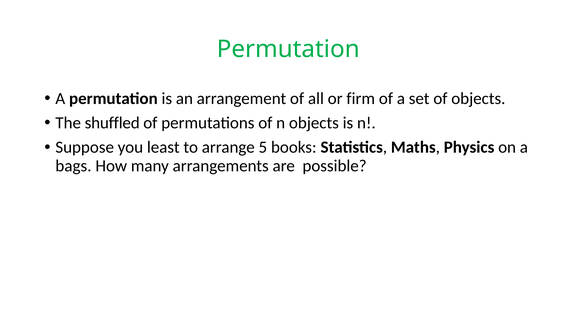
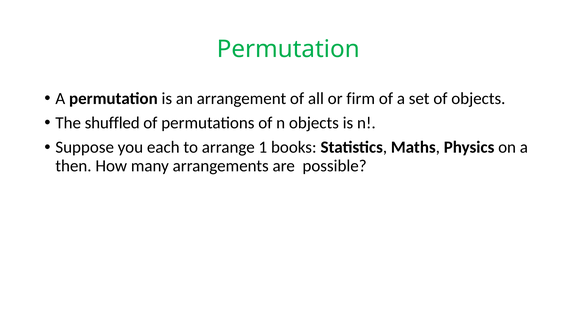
least: least -> each
5: 5 -> 1
bags: bags -> then
